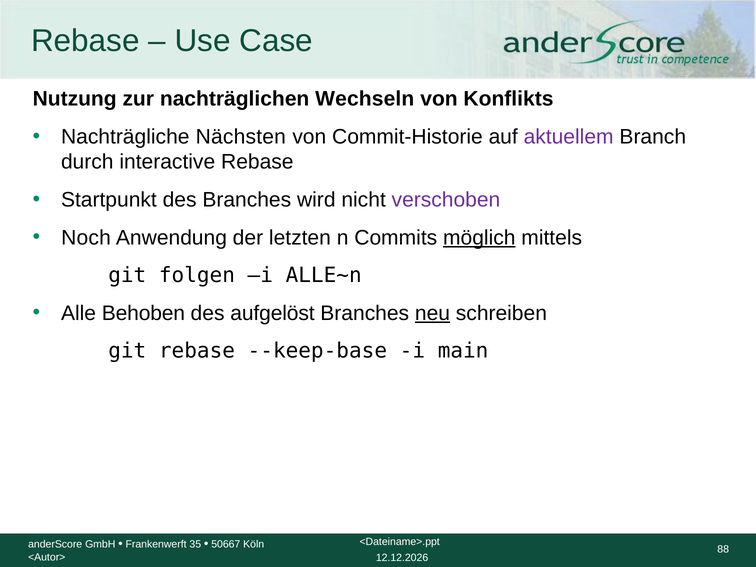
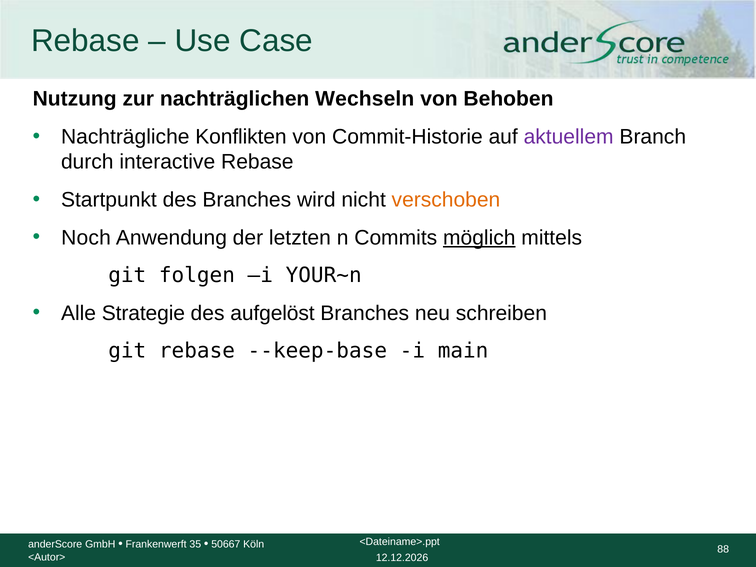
Konflikts: Konflikts -> Behoben
Nächsten: Nächsten -> Konflikten
verschoben colour: purple -> orange
ALLE~n: ALLE~n -> YOUR~n
Behoben: Behoben -> Strategie
neu underline: present -> none
